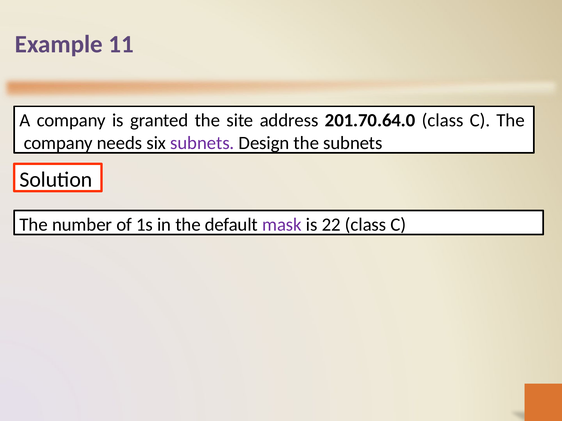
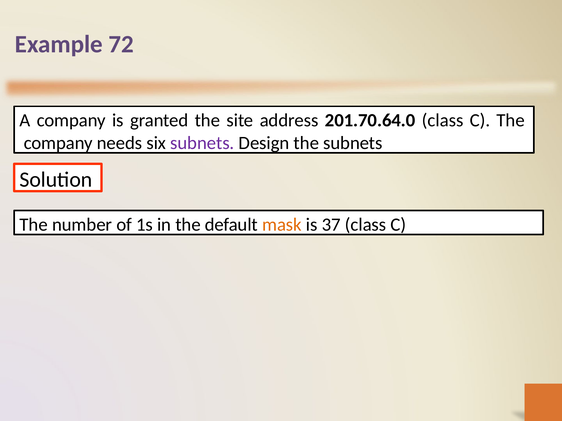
11: 11 -> 72
mask colour: purple -> orange
22: 22 -> 37
